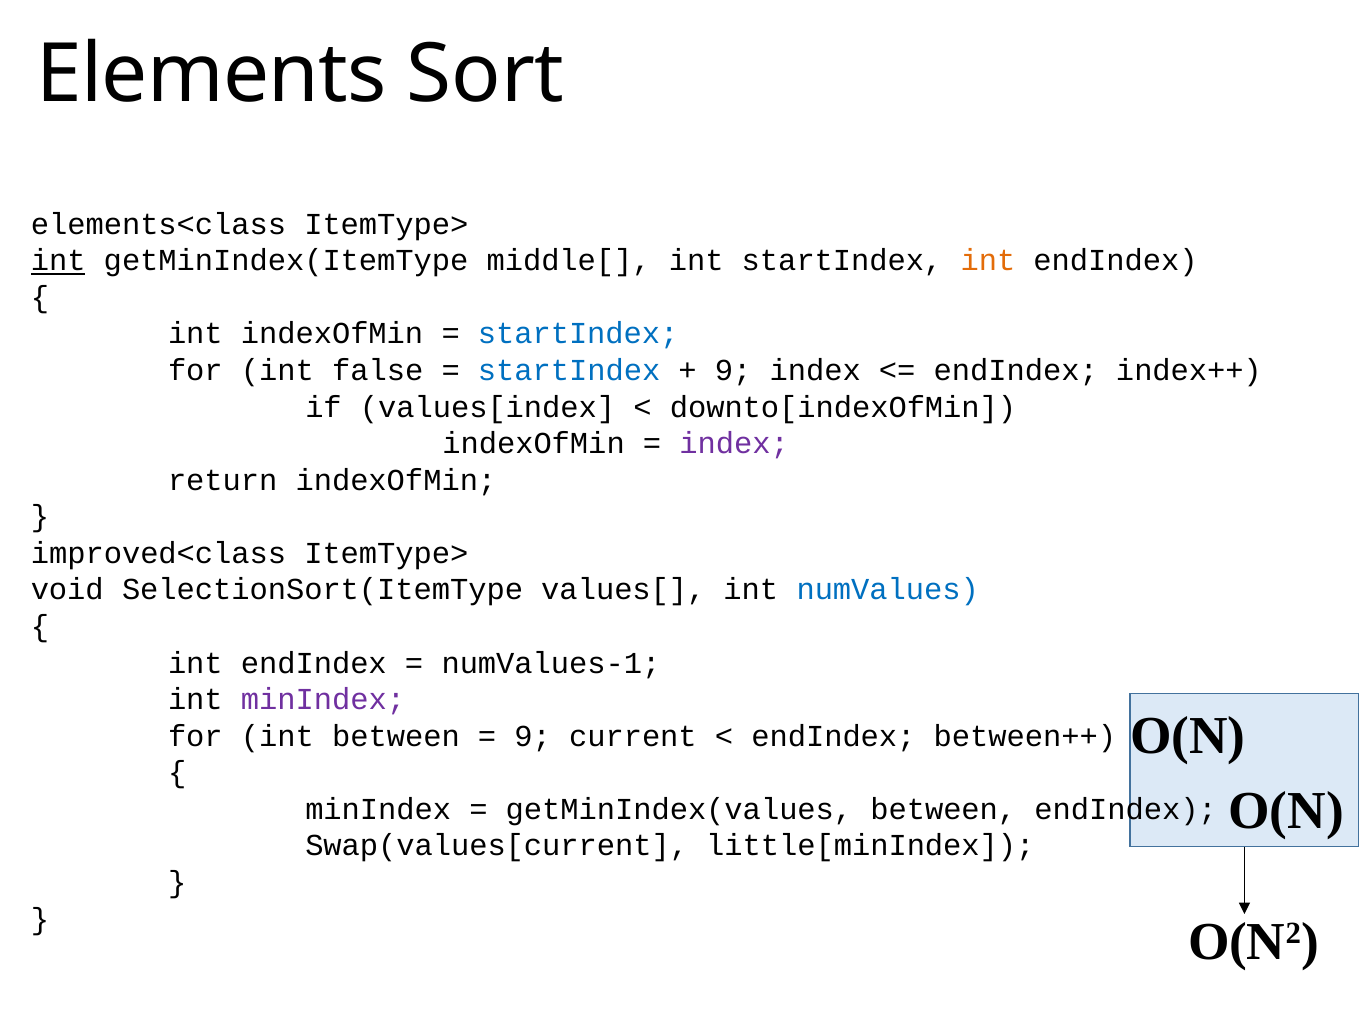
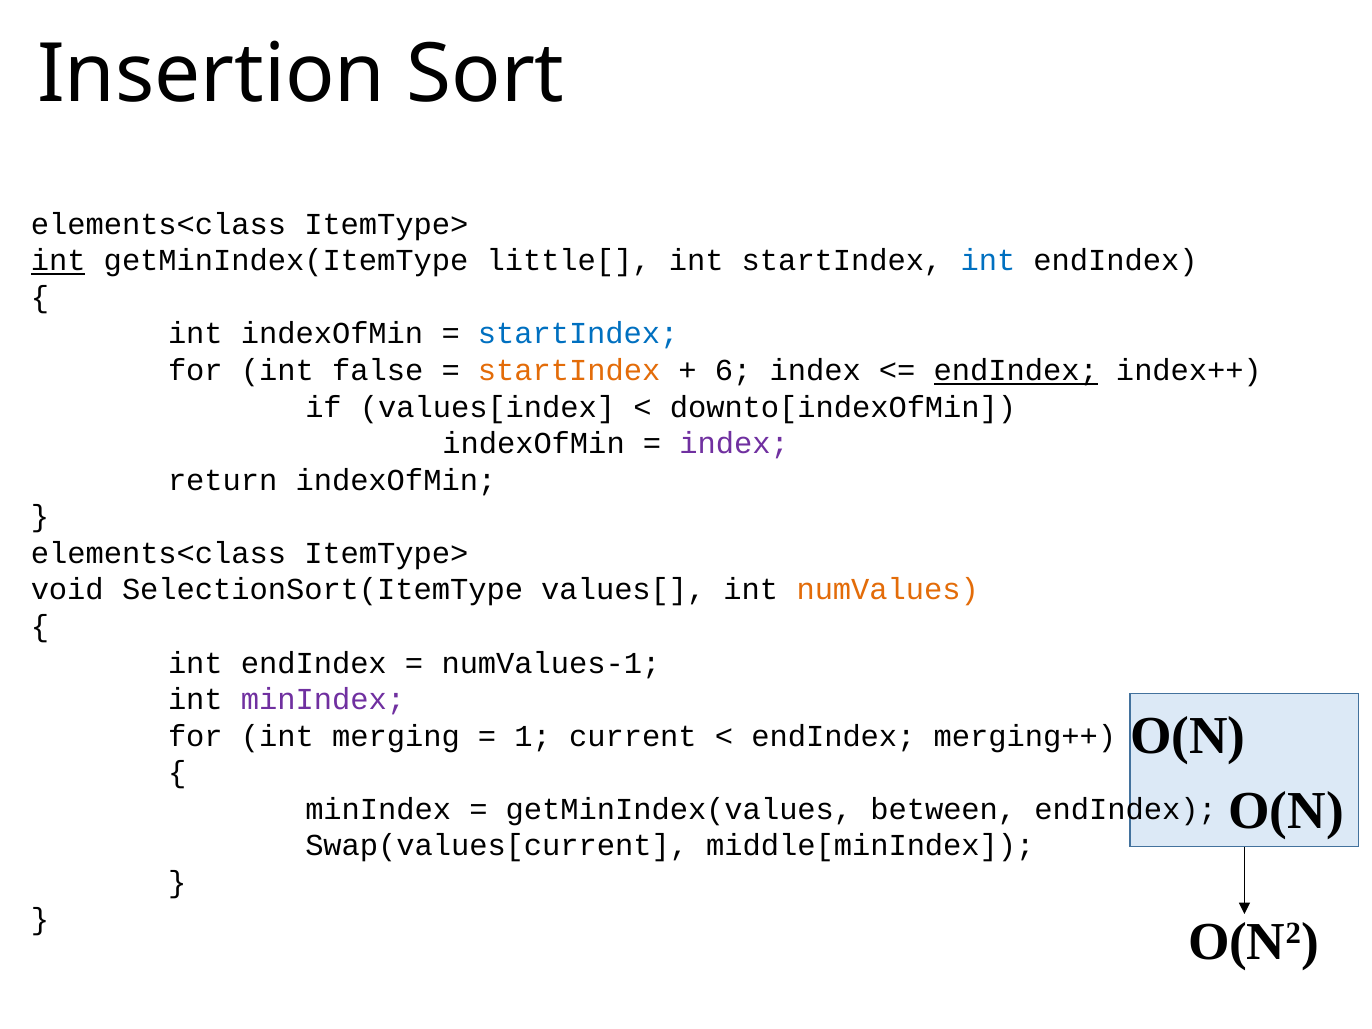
Elements: Elements -> Insertion
middle[: middle[ -> little[
int at (988, 261) colour: orange -> blue
startIndex at (569, 370) colour: blue -> orange
9 at (733, 370): 9 -> 6
endIndex at (1016, 370) underline: none -> present
improved<class at (159, 553): improved<class -> elements<class
numValues colour: blue -> orange
int between: between -> merging
9 at (533, 736): 9 -> 1
between++: between++ -> merging++
little[minIndex: little[minIndex -> middle[minIndex
